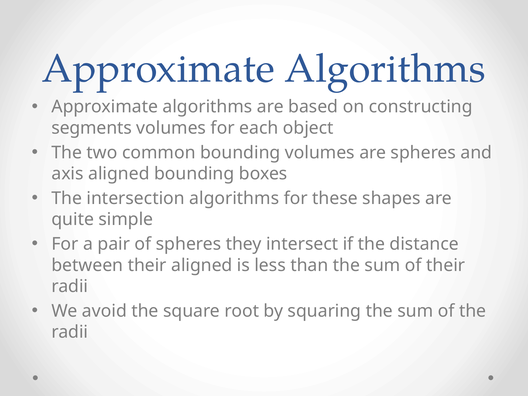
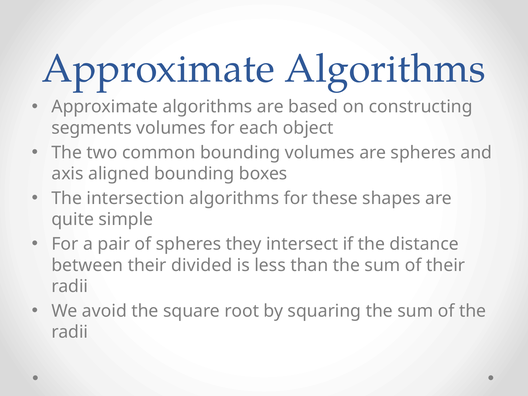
their aligned: aligned -> divided
